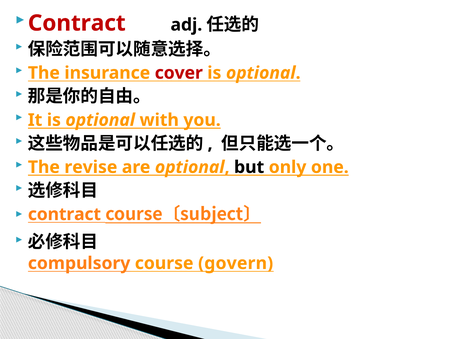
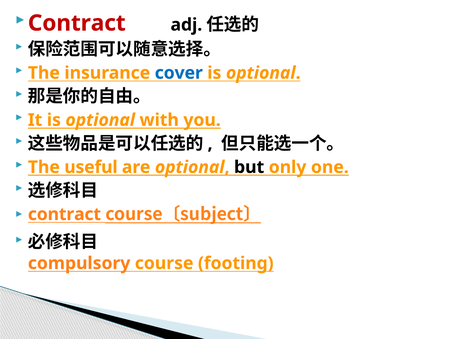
cover colour: red -> blue
revise: revise -> useful
govern: govern -> footing
